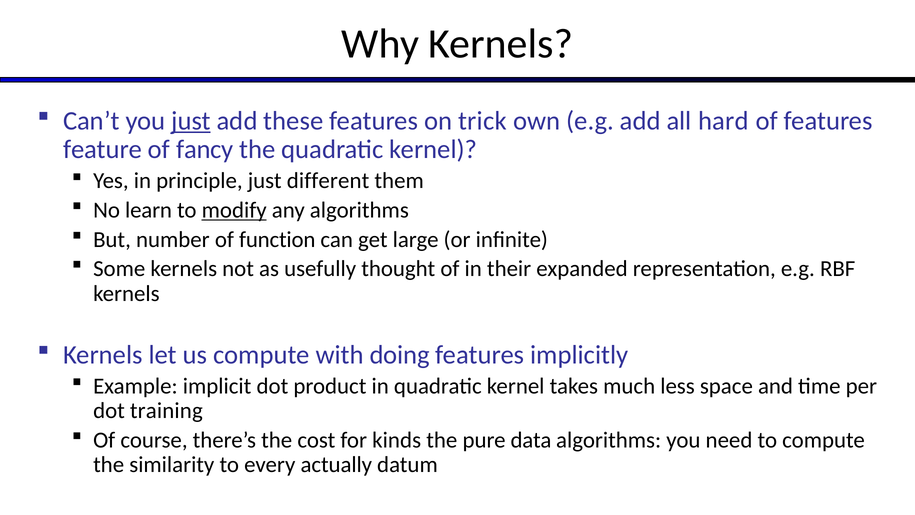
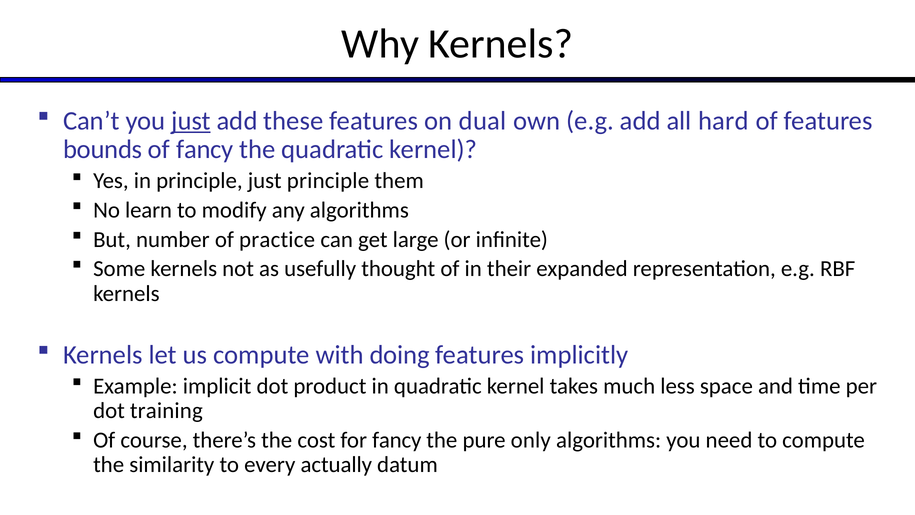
trick: trick -> dual
feature: feature -> bounds
just different: different -> principle
modify underline: present -> none
function: function -> practice
for kinds: kinds -> fancy
data: data -> only
